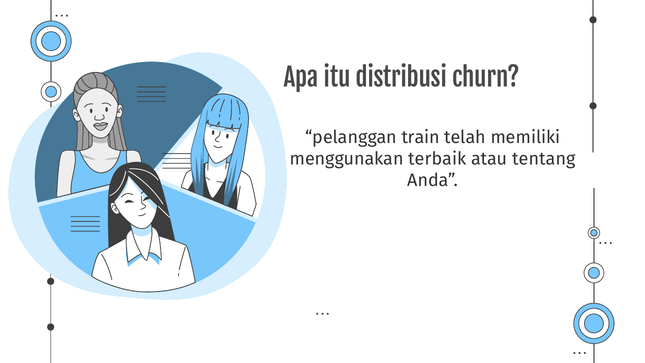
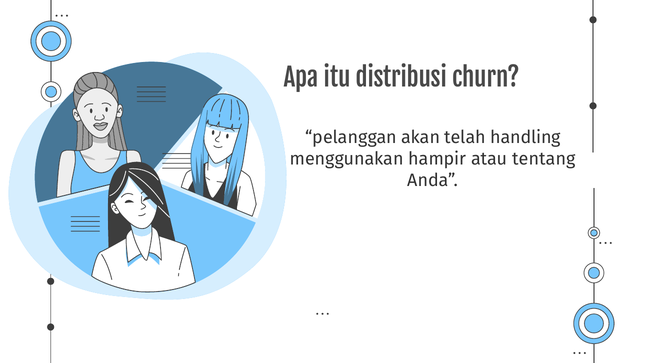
train: train -> akan
memiliki: memiliki -> handling
terbaik: terbaik -> hampir
